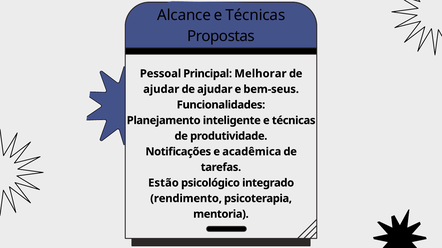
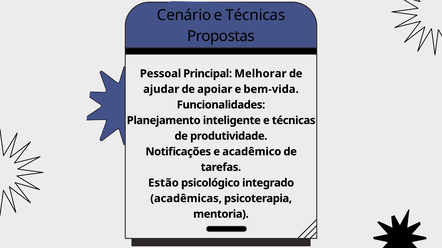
Alcance: Alcance -> Cenário
ajudar at (215, 89): ajudar -> apoiar
bem-seus: bem-seus -> bem-vida
acadêmica: acadêmica -> acadêmico
rendimento: rendimento -> acadêmicas
